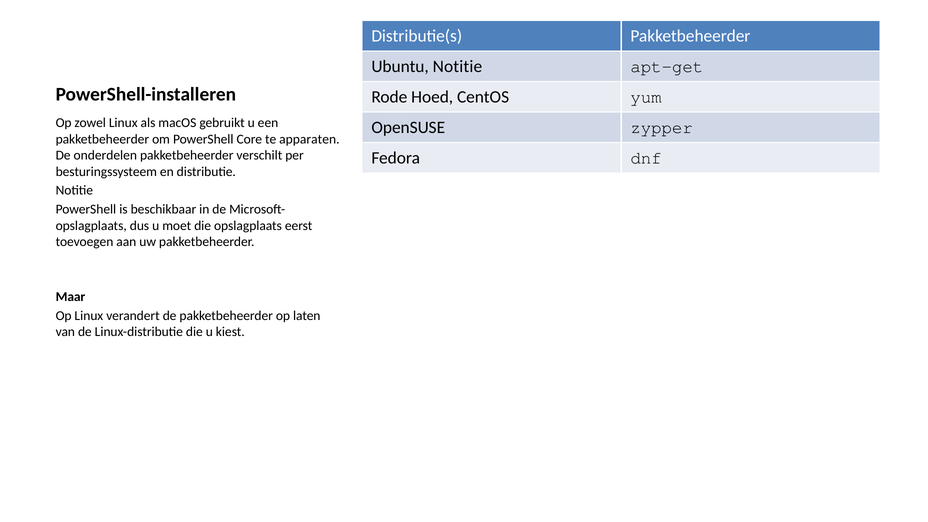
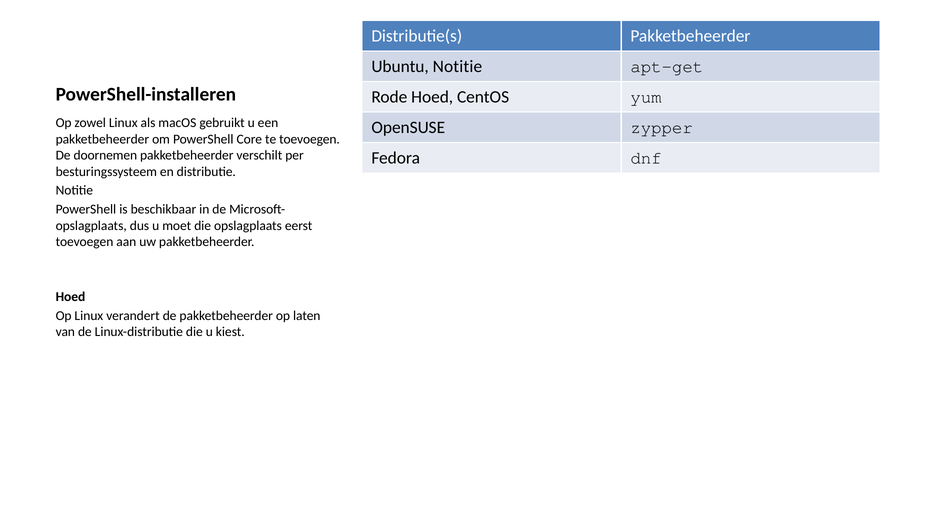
te apparaten: apparaten -> toevoegen
onderdelen: onderdelen -> doornemen
Maar at (70, 297): Maar -> Hoed
